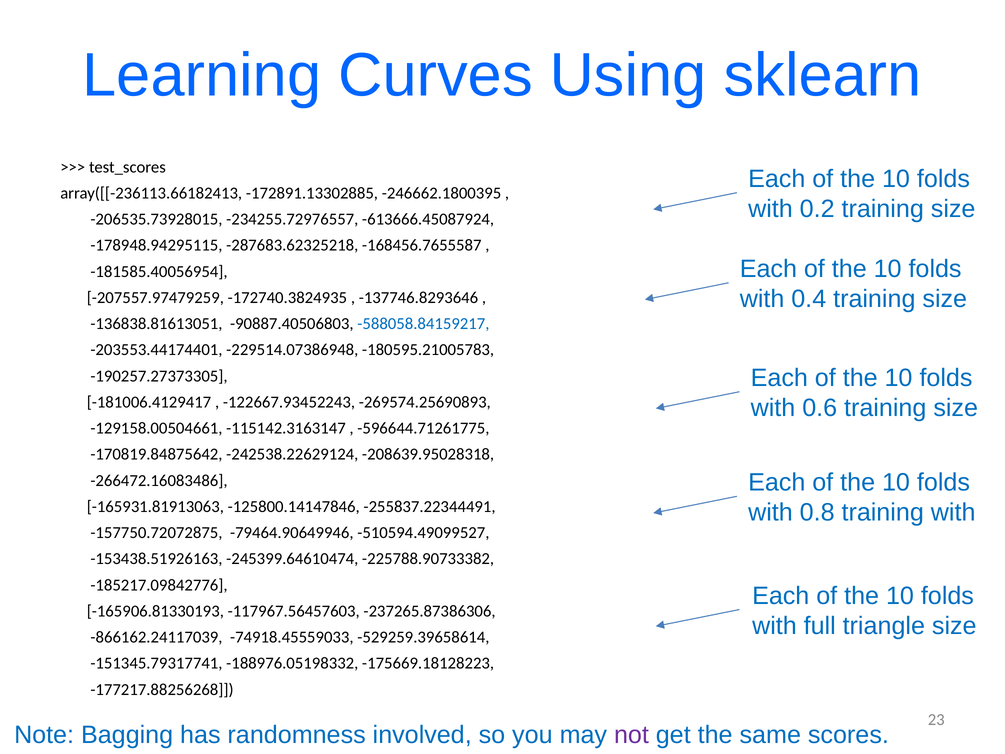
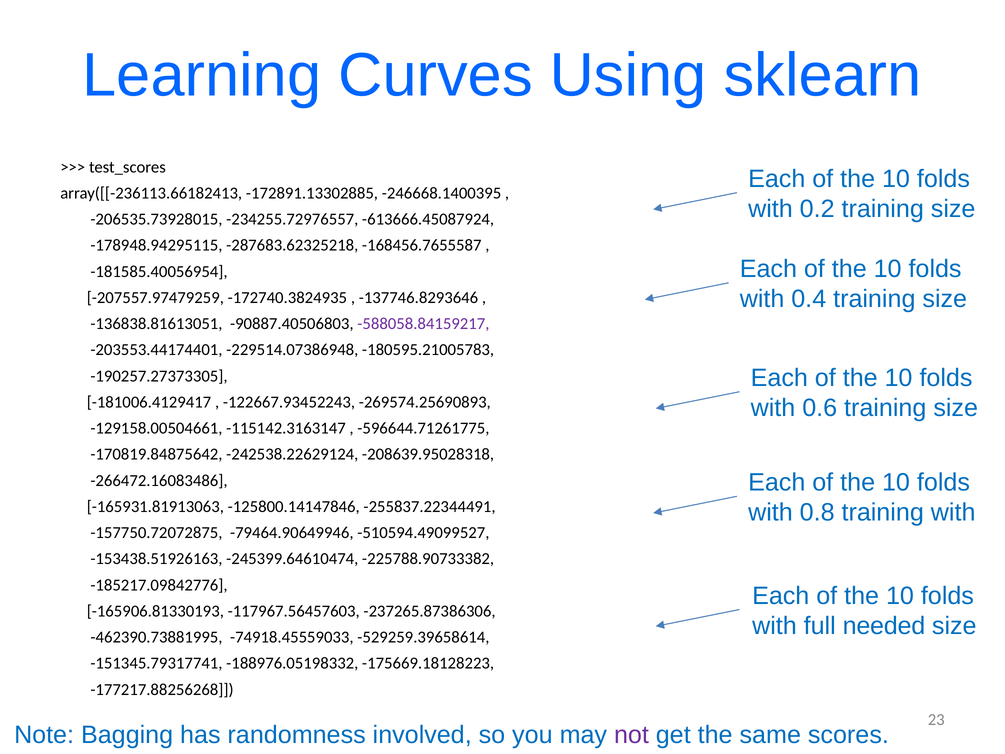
-246662.1800395: -246662.1800395 -> -246668.1400395
-588058.84159217 colour: blue -> purple
triangle: triangle -> needed
-866162.24117039: -866162.24117039 -> -462390.73881995
